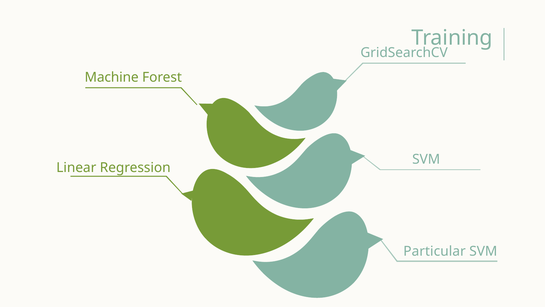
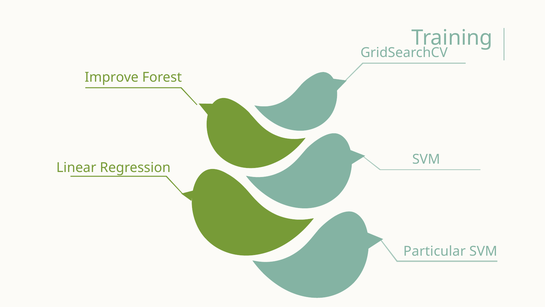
Machine: Machine -> Improve
